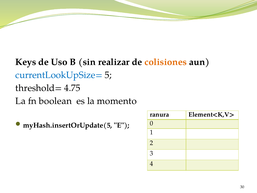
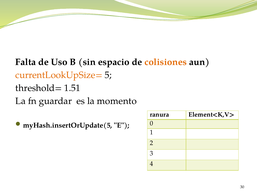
Keys: Keys -> Falta
realizar: realizar -> espacio
currentLookUpSize= colour: blue -> orange
4.75: 4.75 -> 1.51
boolean: boolean -> guardar
